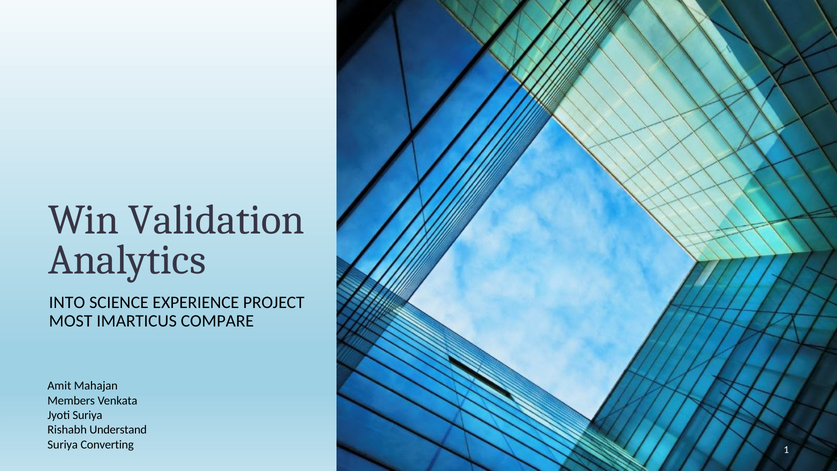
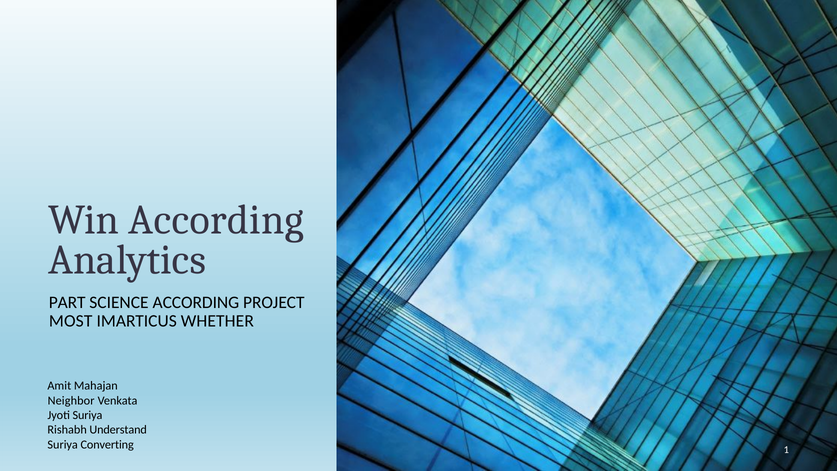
Win Validation: Validation -> According
INTO: INTO -> PART
SCIENCE EXPERIENCE: EXPERIENCE -> ACCORDING
COMPARE: COMPARE -> WHETHER
Members: Members -> Neighbor
